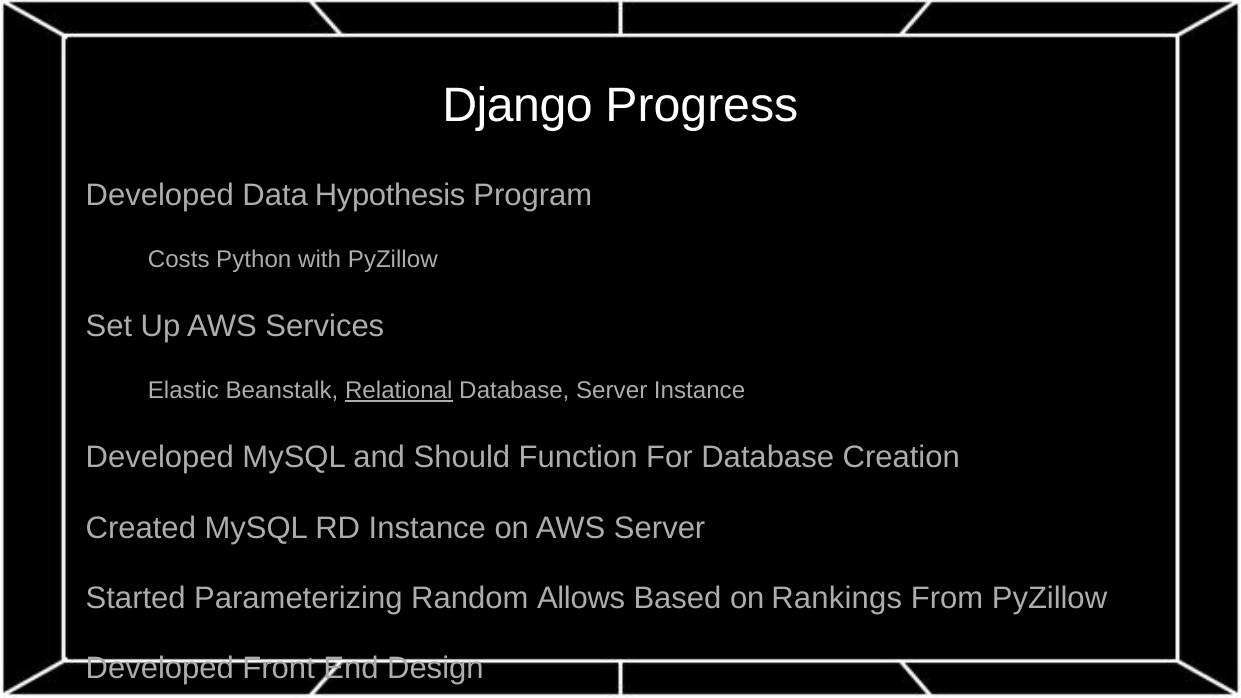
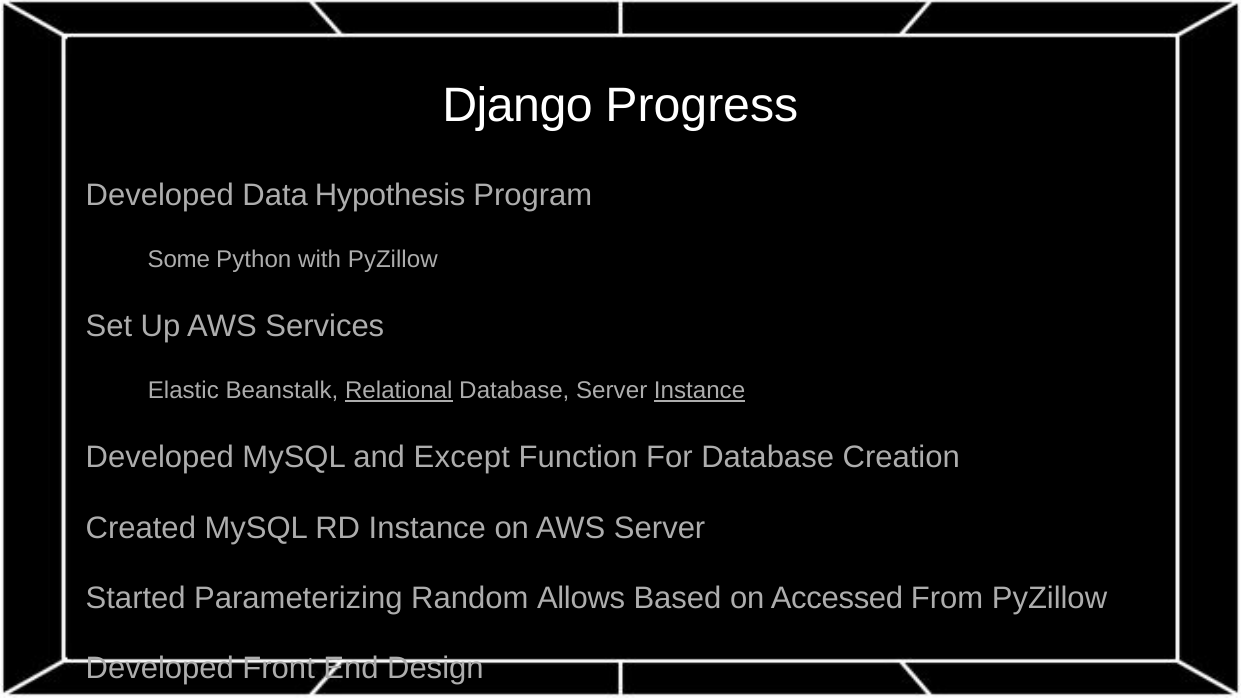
Costs: Costs -> Some
Instance at (700, 391) underline: none -> present
Should: Should -> Except
Rankings: Rankings -> Accessed
